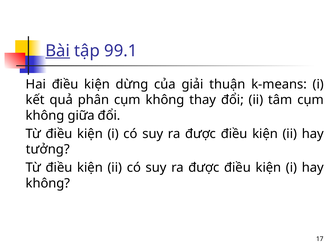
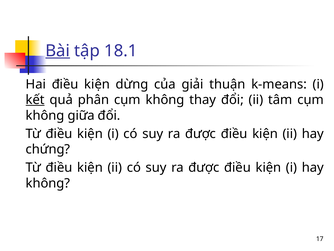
99.1: 99.1 -> 18.1
kết underline: none -> present
tưởng: tưởng -> chứng
